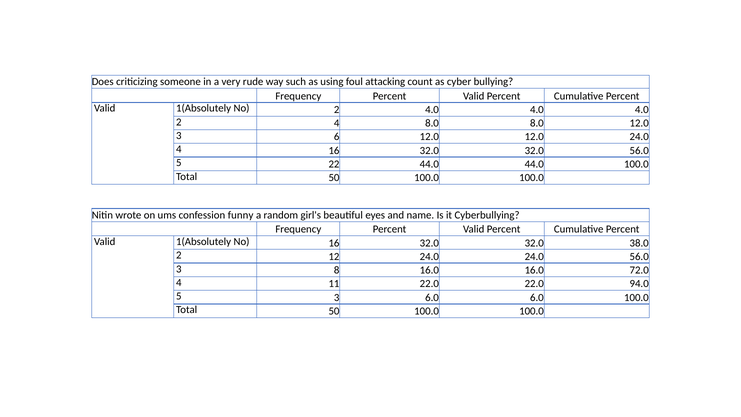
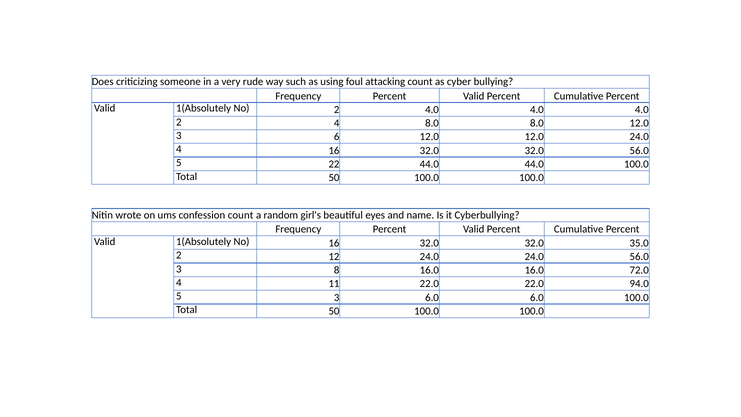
confession funny: funny -> count
38.0: 38.0 -> 35.0
